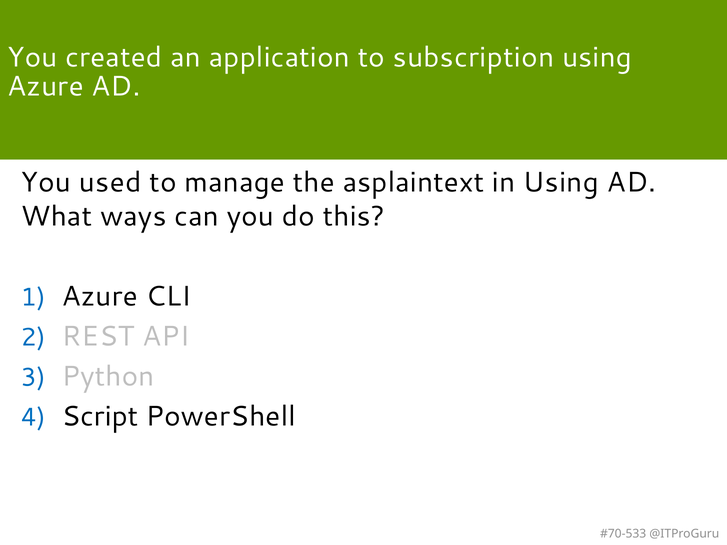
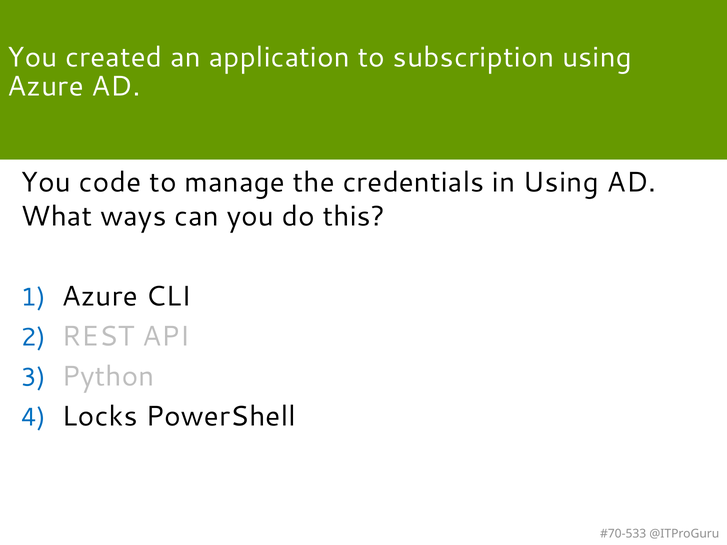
used: used -> code
asplaintext: asplaintext -> credentials
Script: Script -> Locks
